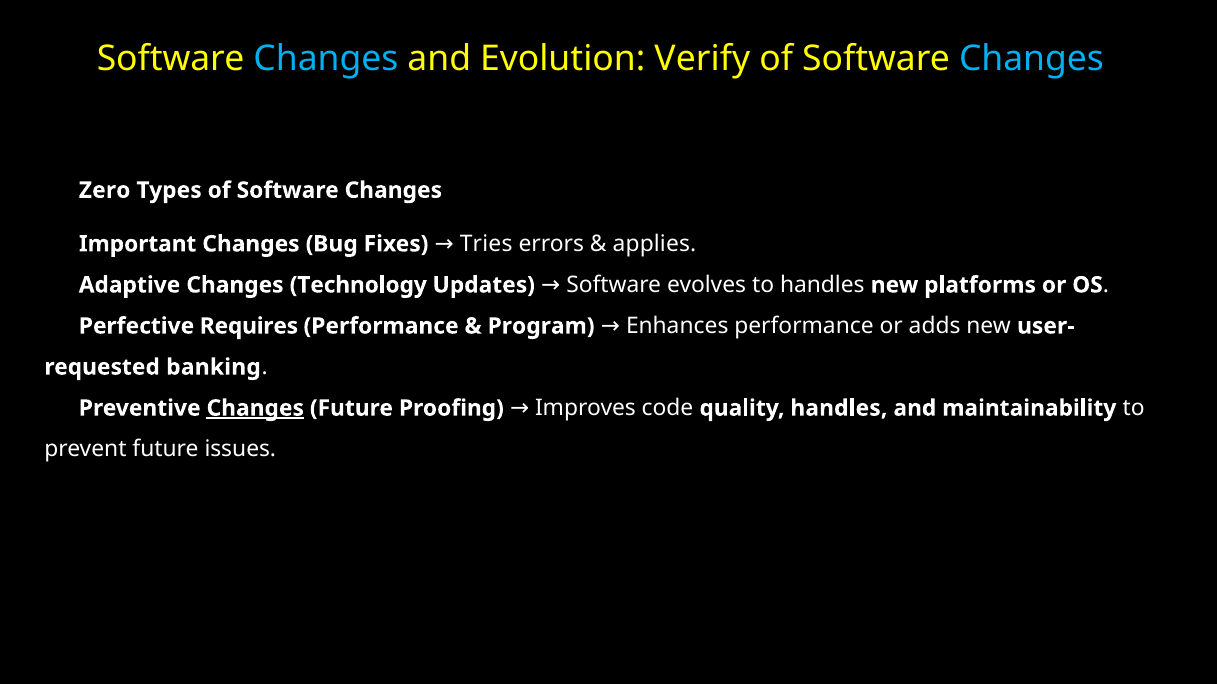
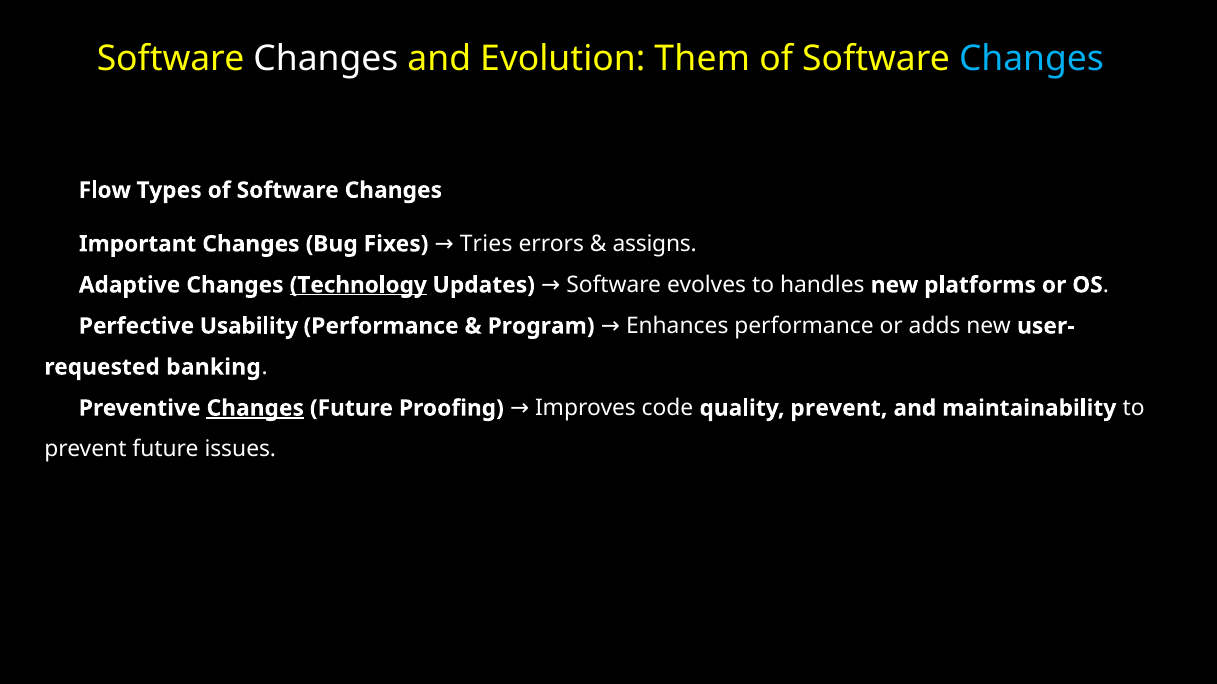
Changes at (326, 58) colour: light blue -> white
Verify: Verify -> Them
Zero: Zero -> Flow
applies: applies -> assigns
Technology underline: none -> present
Requires: Requires -> Usability
quality handles: handles -> prevent
